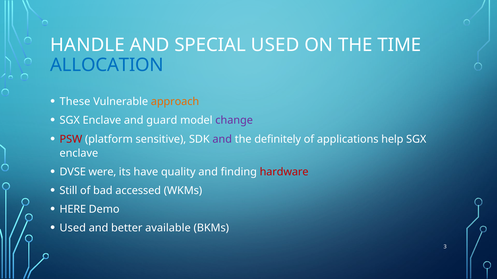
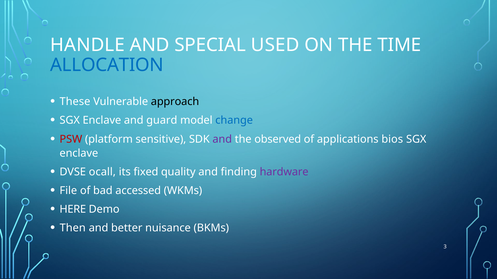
approach colour: orange -> black
change colour: purple -> blue
definitely: definitely -> observed
help: help -> bios
were: were -> ocall
have: have -> fixed
hardware colour: red -> purple
Still: Still -> File
Used at (73, 228): Used -> Then
available: available -> nuisance
